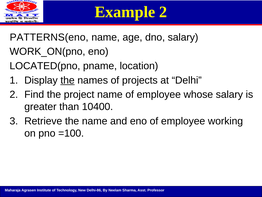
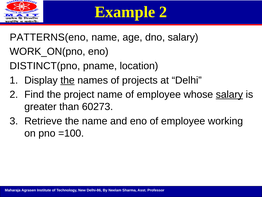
LOCATED(pno: LOCATED(pno -> DISTINCT(pno
salary at (229, 94) underline: none -> present
10400: 10400 -> 60273
